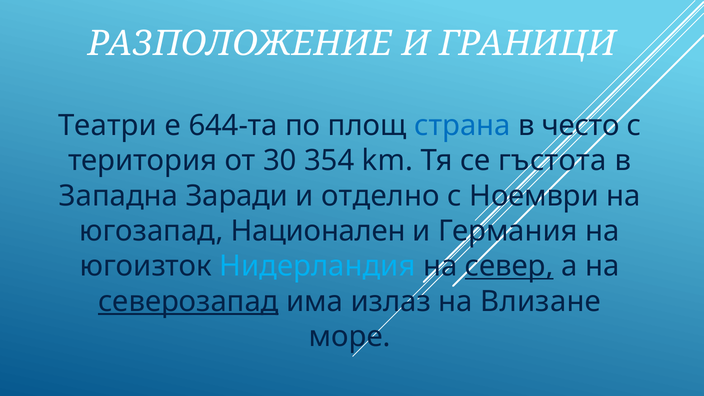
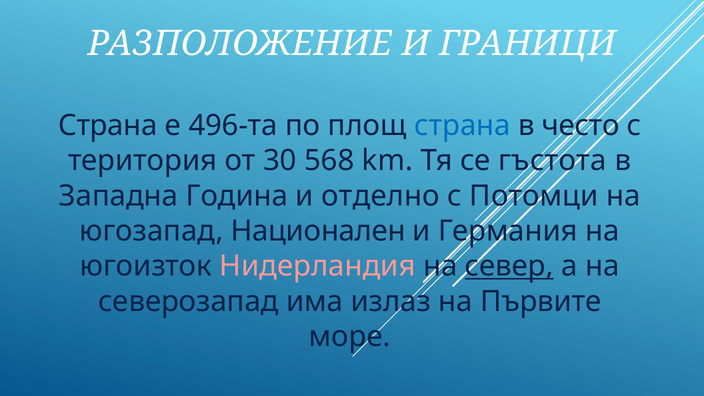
Театри at (108, 125): Театри -> Страна
644-та: 644-та -> 496-та
354: 354 -> 568
Заради: Заради -> Година
Ноември: Ноември -> Потомци
Нидерландия colour: light blue -> pink
северозапад underline: present -> none
Влизане: Влизане -> Първите
